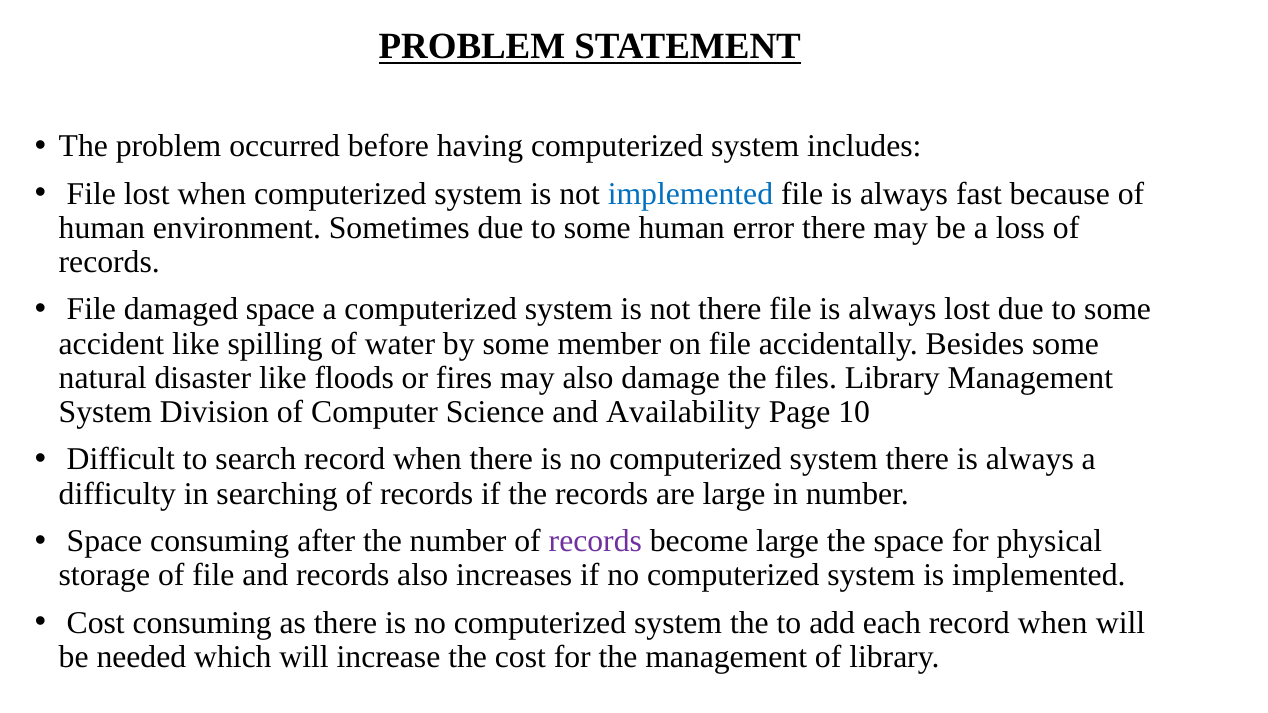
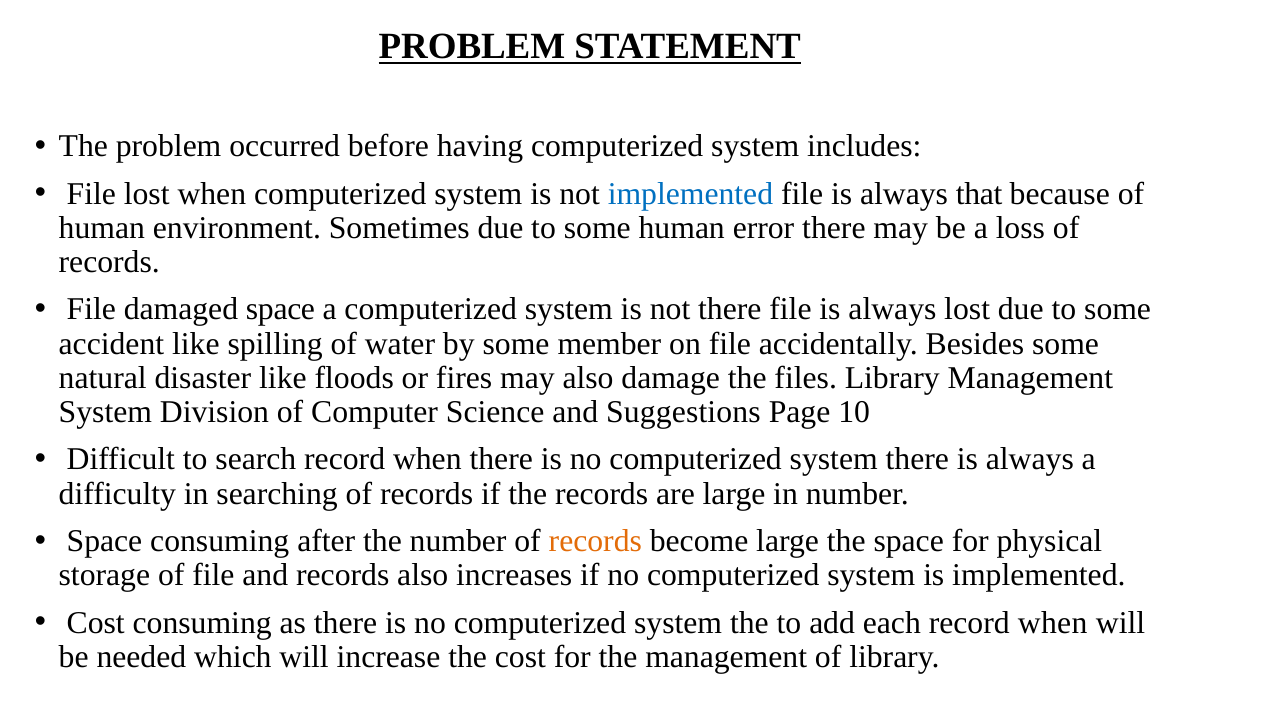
fast: fast -> that
Availability: Availability -> Suggestions
records at (595, 541) colour: purple -> orange
